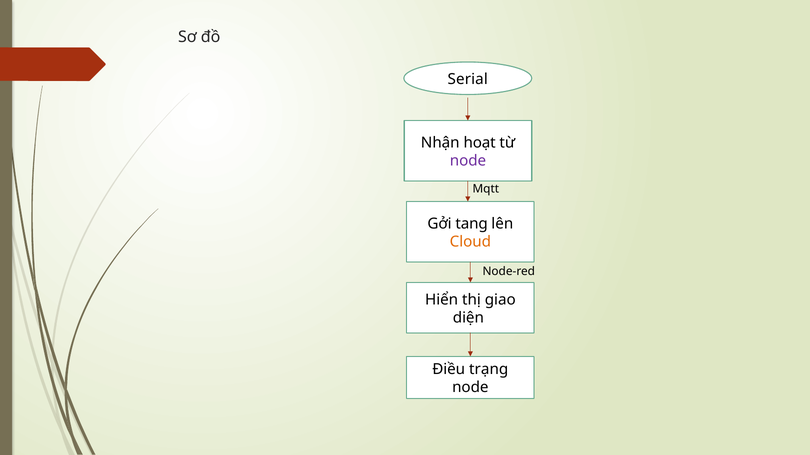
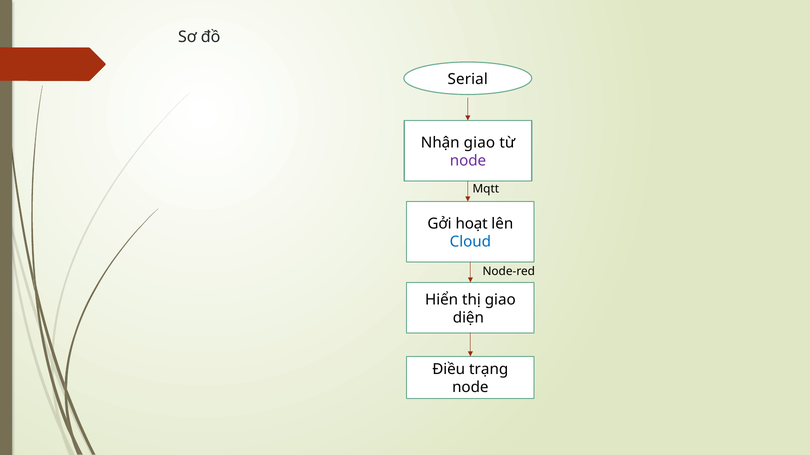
Nhận hoạt: hoạt -> giao
tang: tang -> hoạt
Cloud colour: orange -> blue
